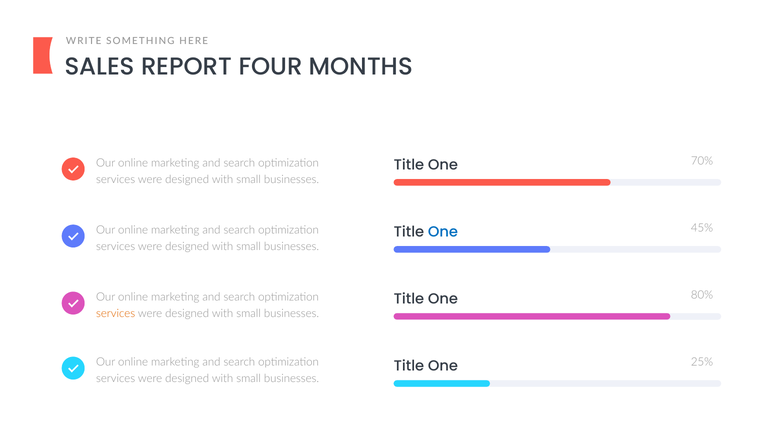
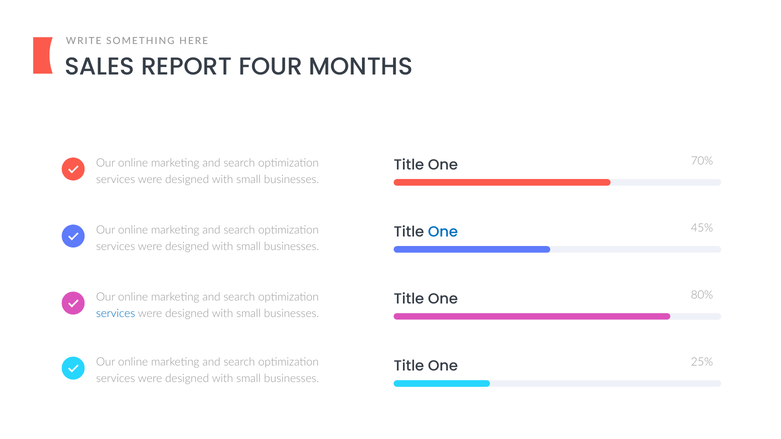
services at (116, 314) colour: orange -> blue
